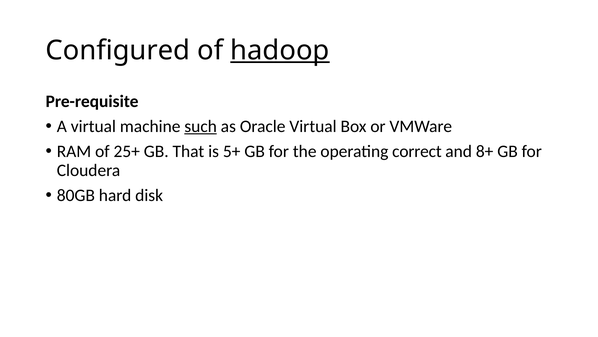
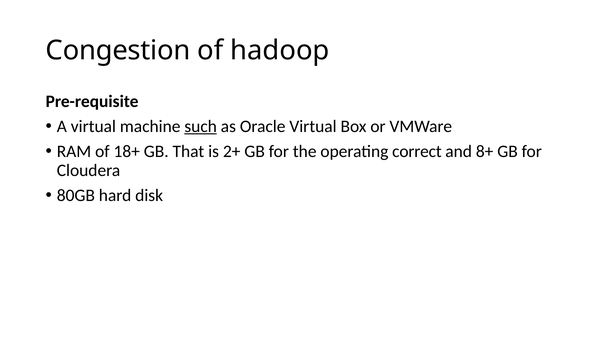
Configured: Configured -> Congestion
hadoop underline: present -> none
25+: 25+ -> 18+
5+: 5+ -> 2+
